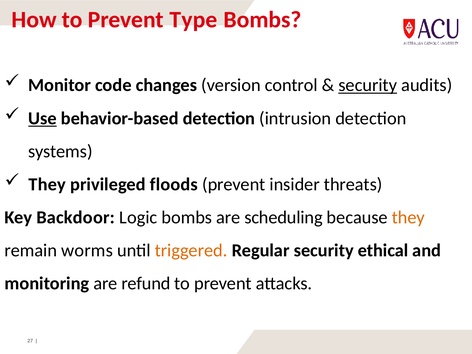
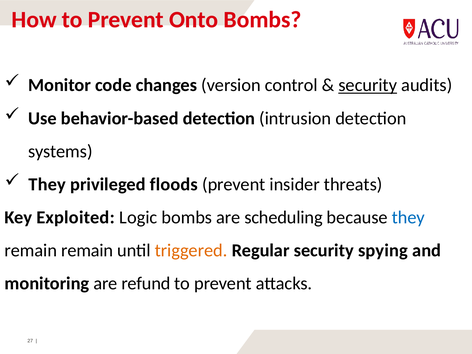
Type: Type -> Onto
Use underline: present -> none
Backdoor: Backdoor -> Exploited
they at (408, 217) colour: orange -> blue
remain worms: worms -> remain
ethical: ethical -> spying
